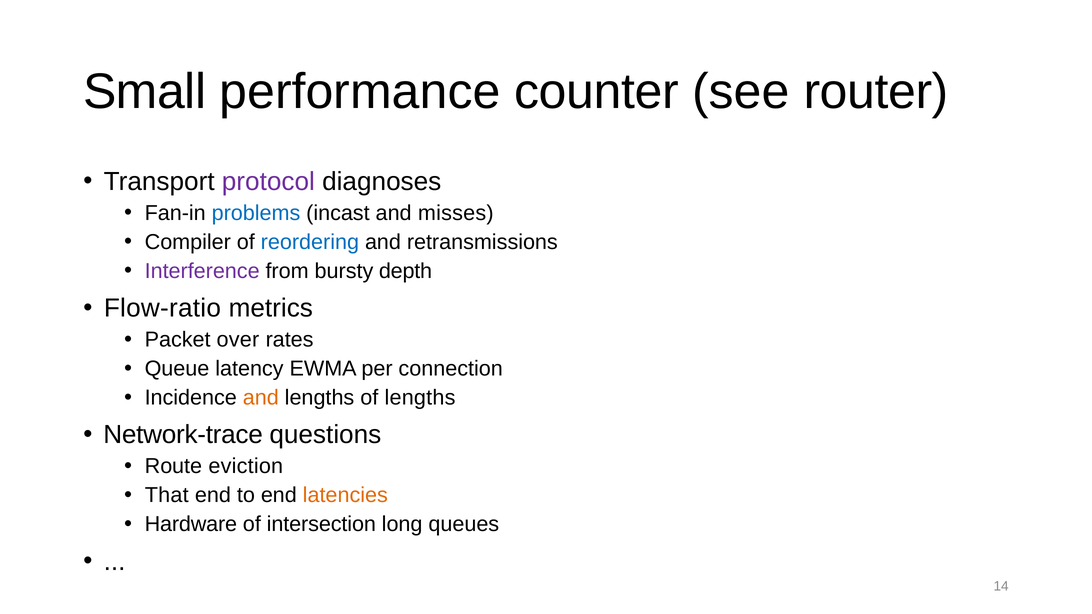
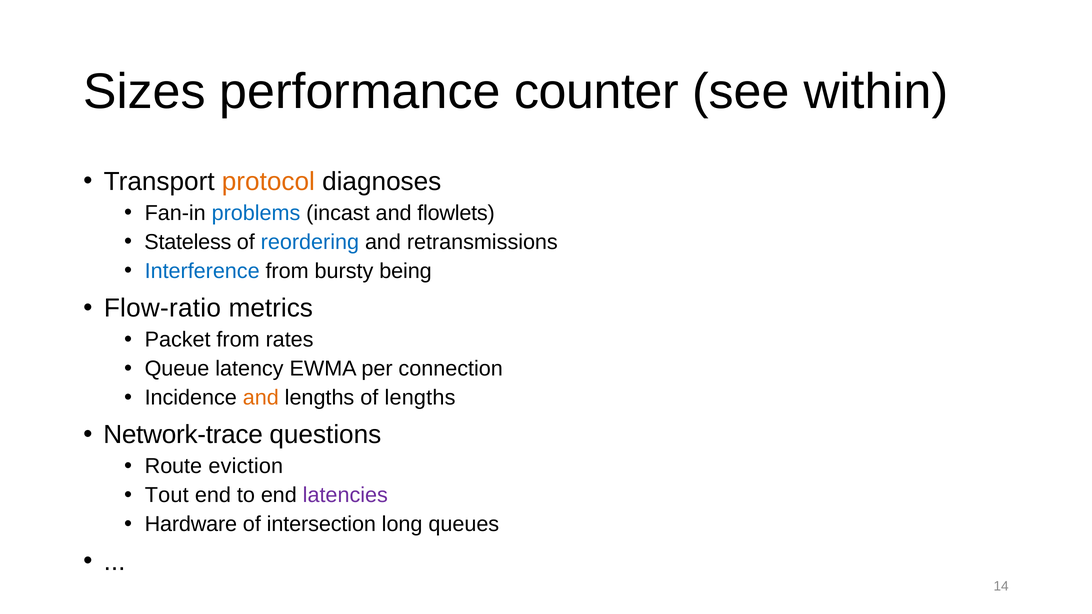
Small: Small -> Sizes
router: router -> within
protocol colour: purple -> orange
misses: misses -> flowlets
Compiler: Compiler -> Stateless
Interference colour: purple -> blue
depth: depth -> being
Packet over: over -> from
That: That -> Tout
latencies colour: orange -> purple
